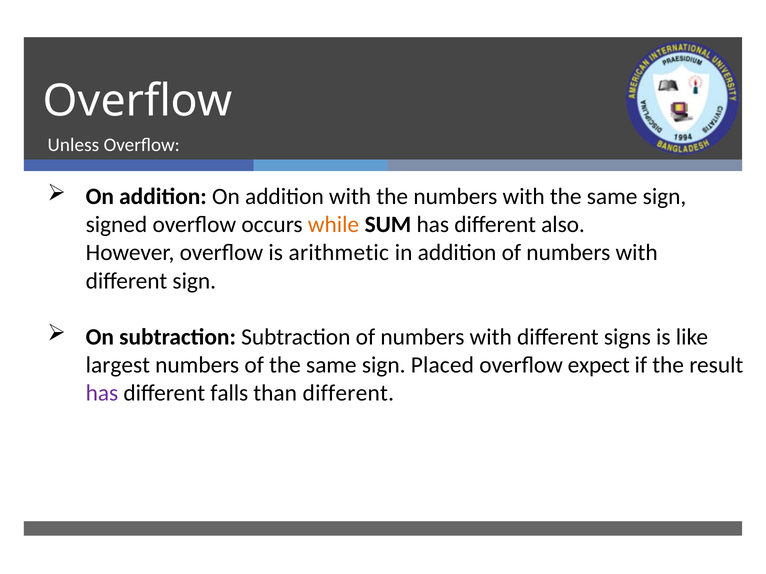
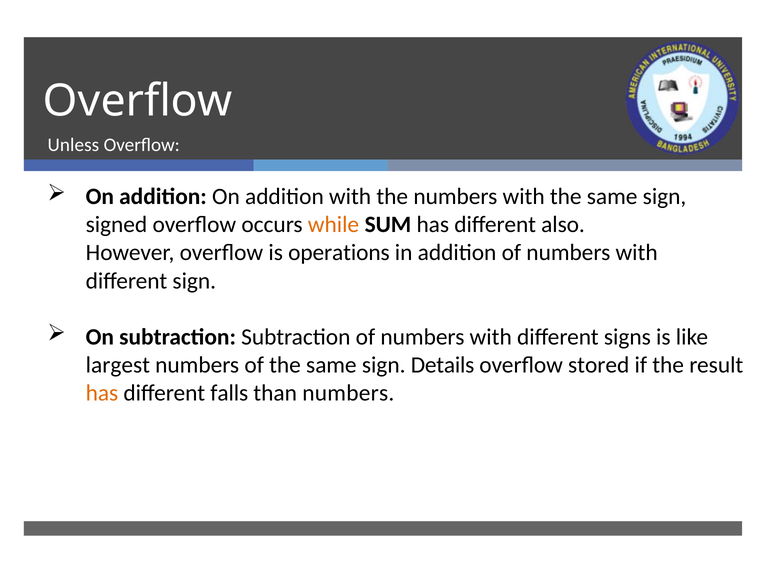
arithmetic: arithmetic -> operations
Placed: Placed -> Details
expect: expect -> stored
has at (102, 393) colour: purple -> orange
than different: different -> numbers
